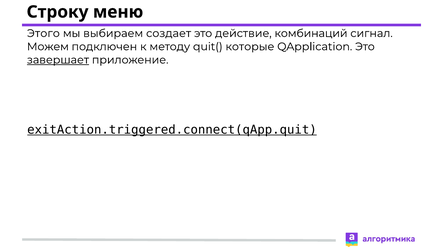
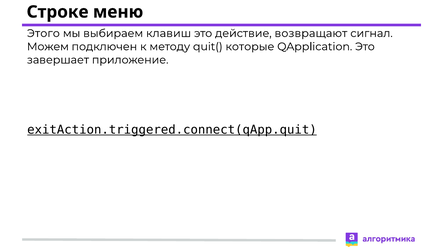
Строку: Строку -> Строке
создает: создает -> клавиш
комбинаций: комбинаций -> возвращают
завершает underline: present -> none
